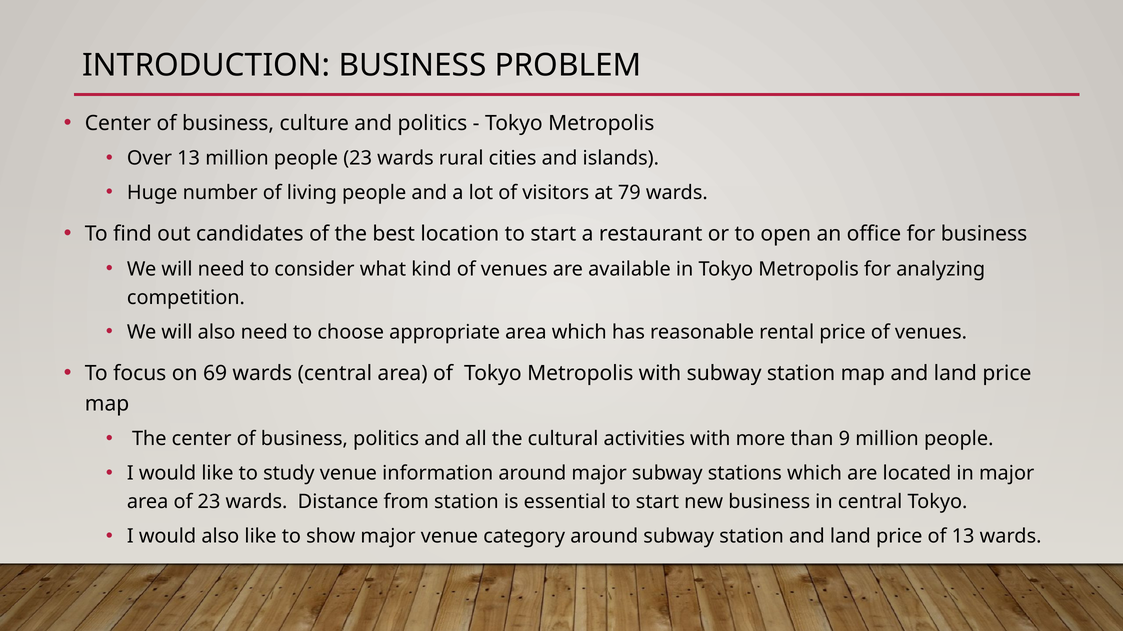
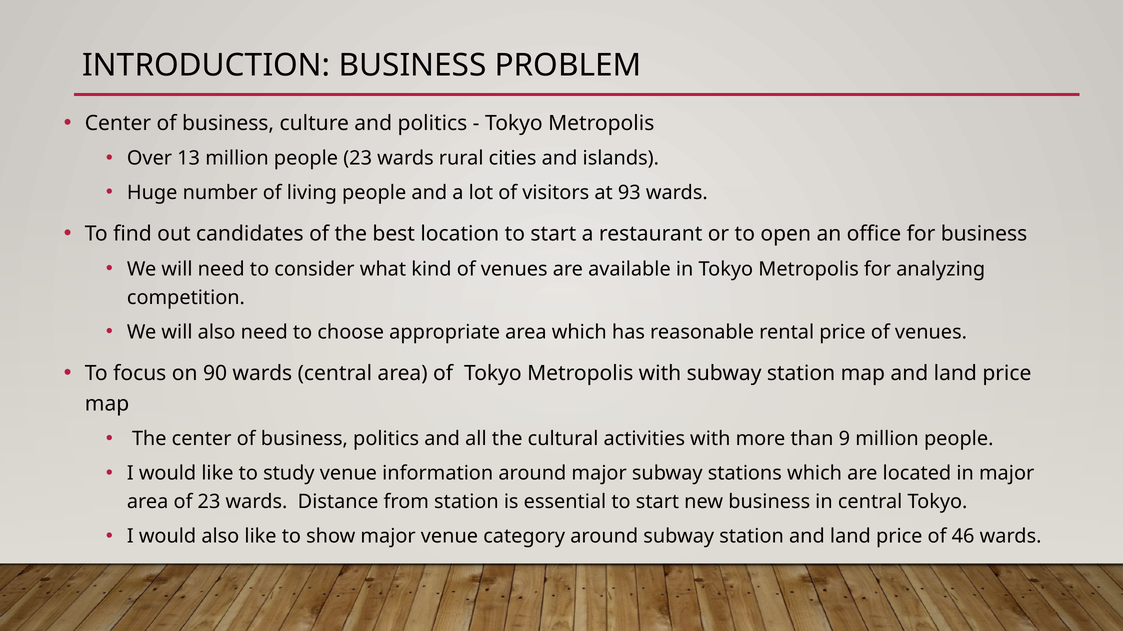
79: 79 -> 93
69: 69 -> 90
of 13: 13 -> 46
